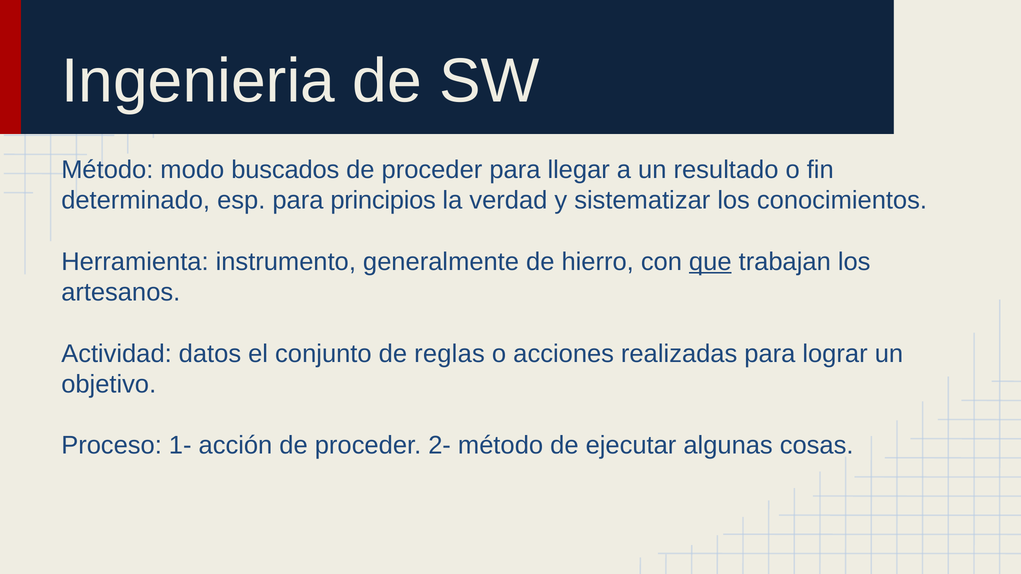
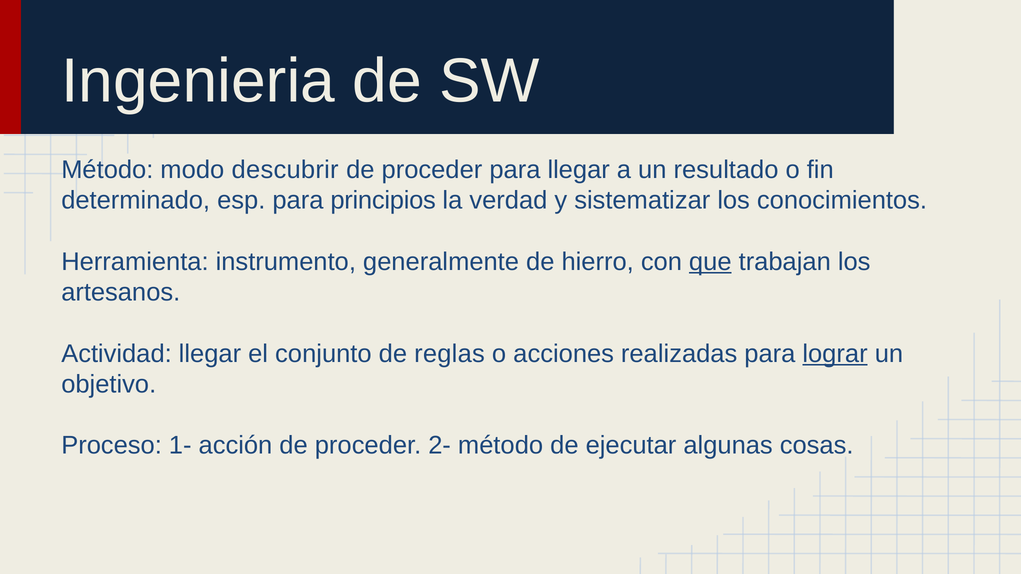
buscados: buscados -> descubrir
Actividad datos: datos -> llegar
lograr underline: none -> present
